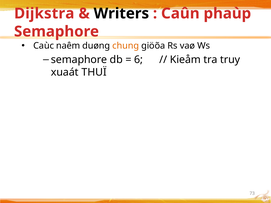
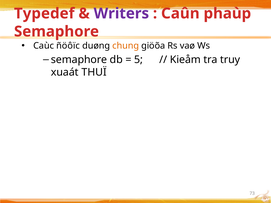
Dijkstra: Dijkstra -> Typedef
Writers colour: black -> purple
naêm: naêm -> ñöôïc
6: 6 -> 5
